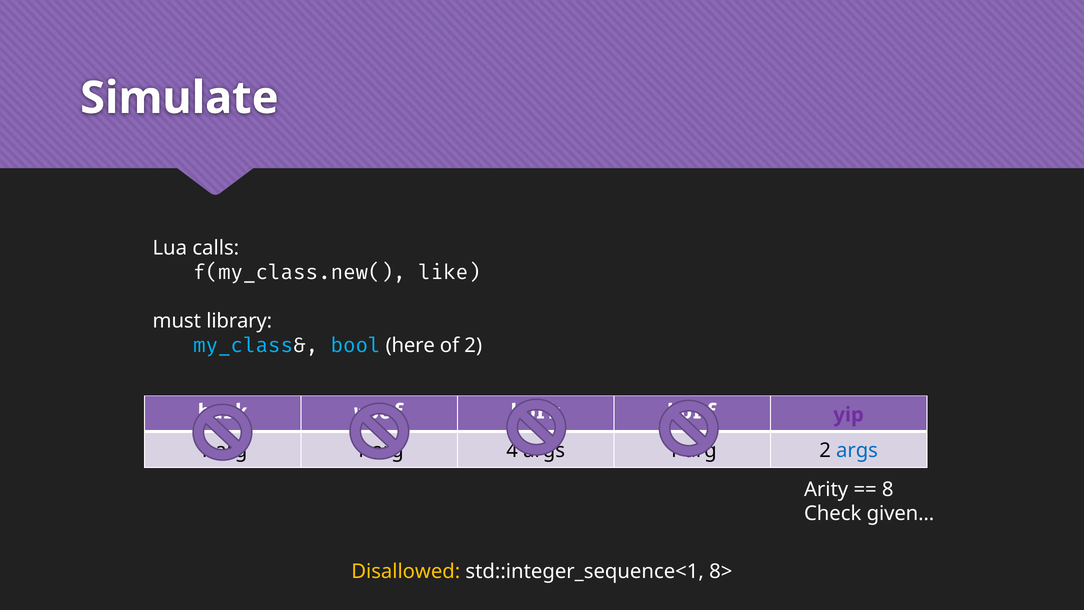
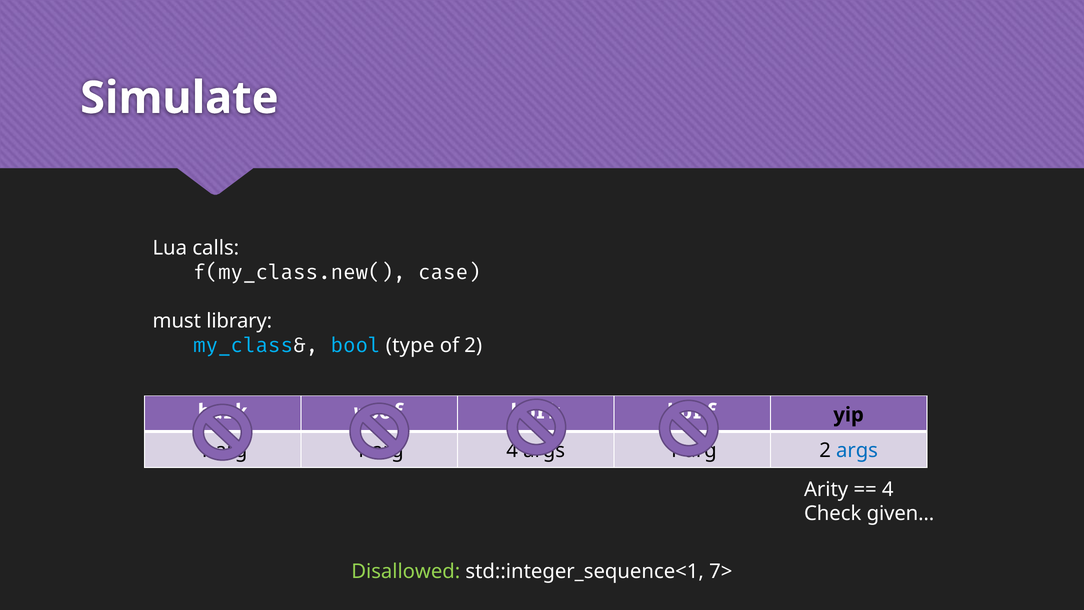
like: like -> case
here: here -> type
yip colour: purple -> black
8 at (888, 489): 8 -> 4
Disallowed colour: yellow -> light green
8>: 8> -> 7>
